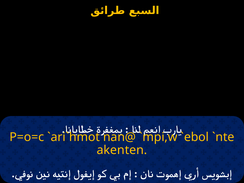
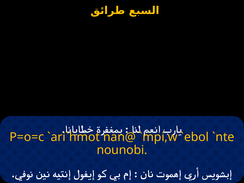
akenten: akenten -> nounobi
